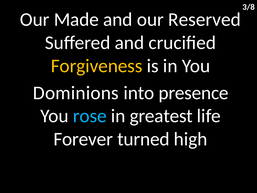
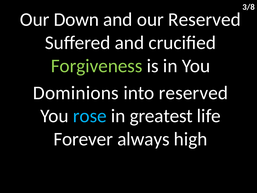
Made: Made -> Down
Forgiveness colour: yellow -> light green
into presence: presence -> reserved
turned: turned -> always
